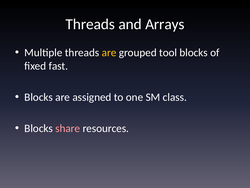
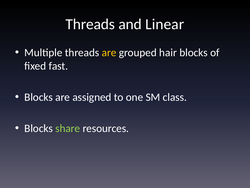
Arrays: Arrays -> Linear
tool: tool -> hair
share colour: pink -> light green
